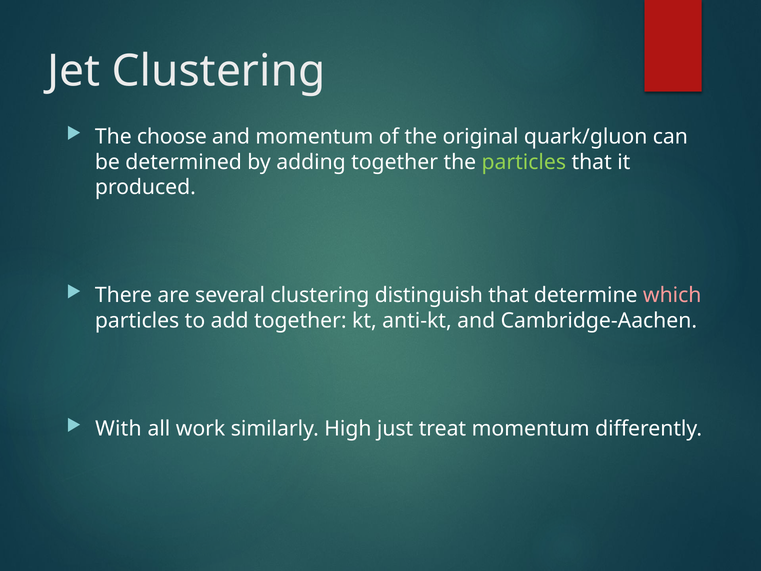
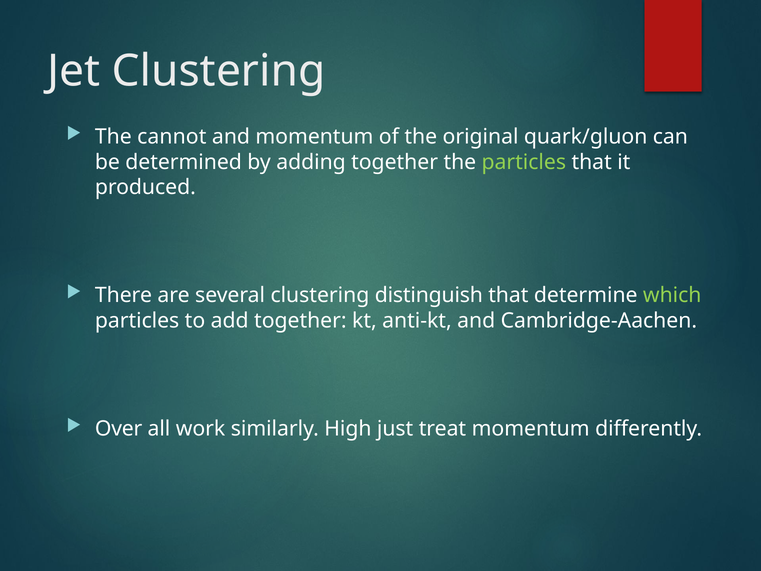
choose: choose -> cannot
which colour: pink -> light green
With: With -> Over
